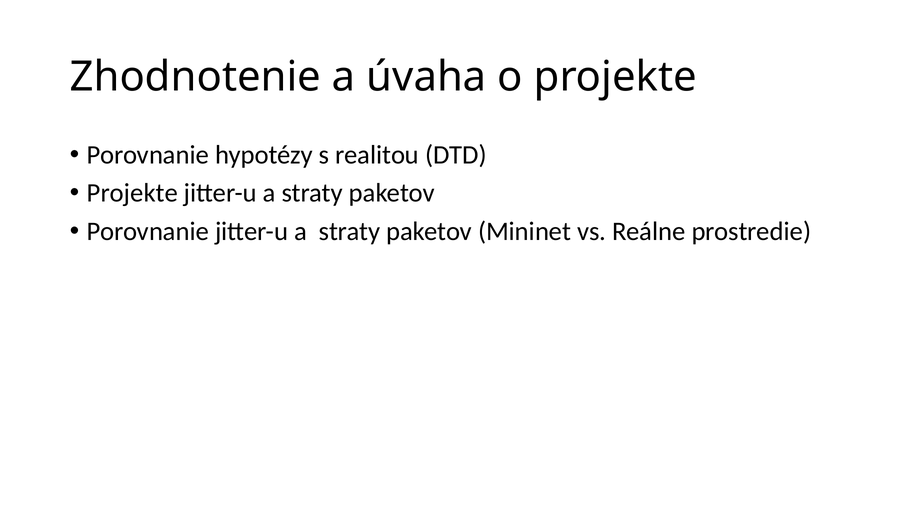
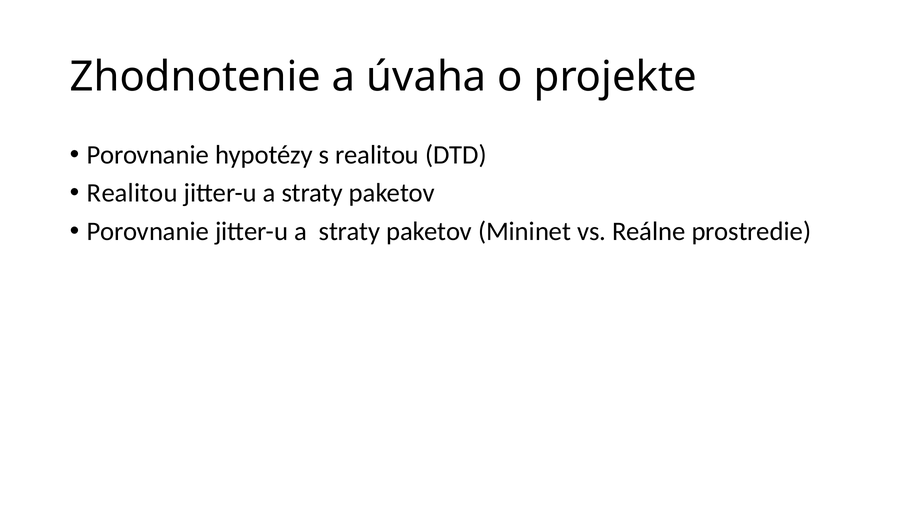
Projekte at (132, 193): Projekte -> Realitou
